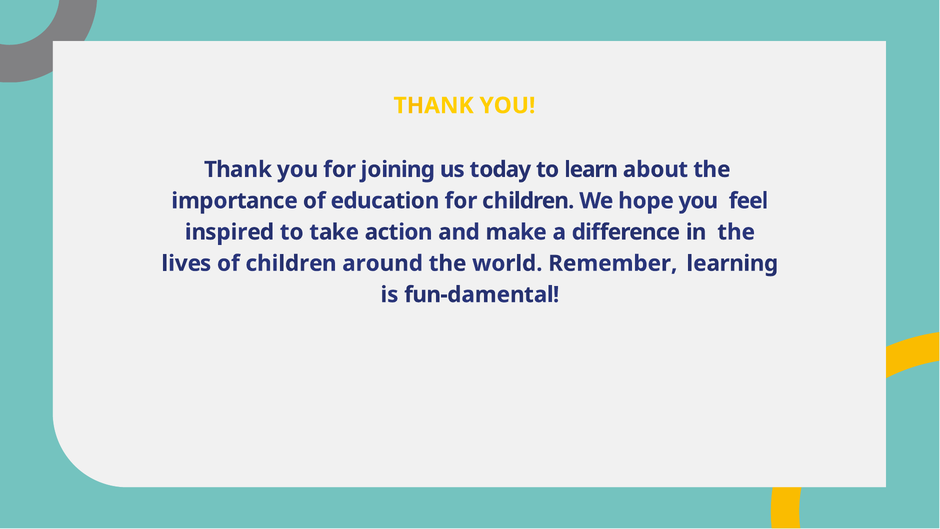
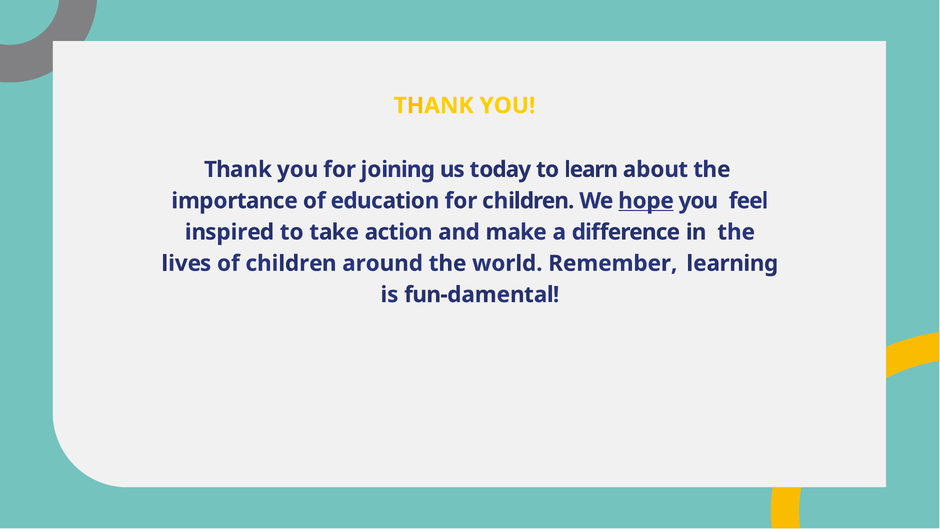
hope underline: none -> present
